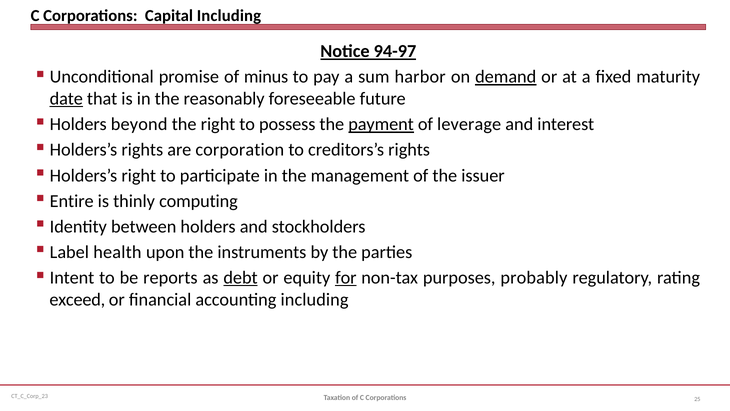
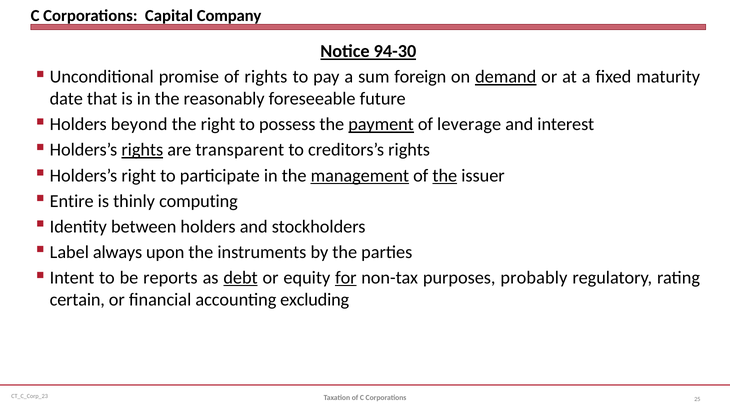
Capital Including: Including -> Company
94-97: 94-97 -> 94-30
of minus: minus -> rights
harbor: harbor -> foreign
date underline: present -> none
rights at (142, 150) underline: none -> present
corporation: corporation -> transparent
management underline: none -> present
the at (445, 175) underline: none -> present
health: health -> always
exceed: exceed -> certain
accounting including: including -> excluding
